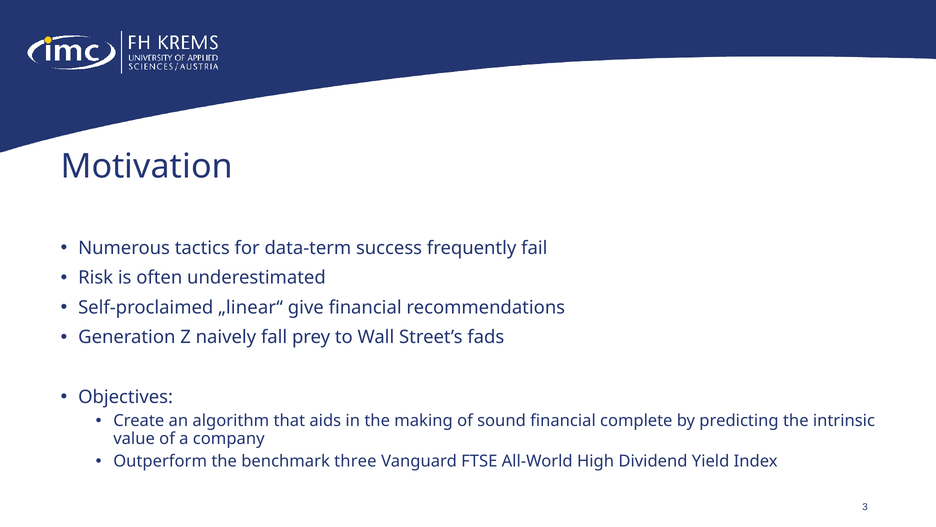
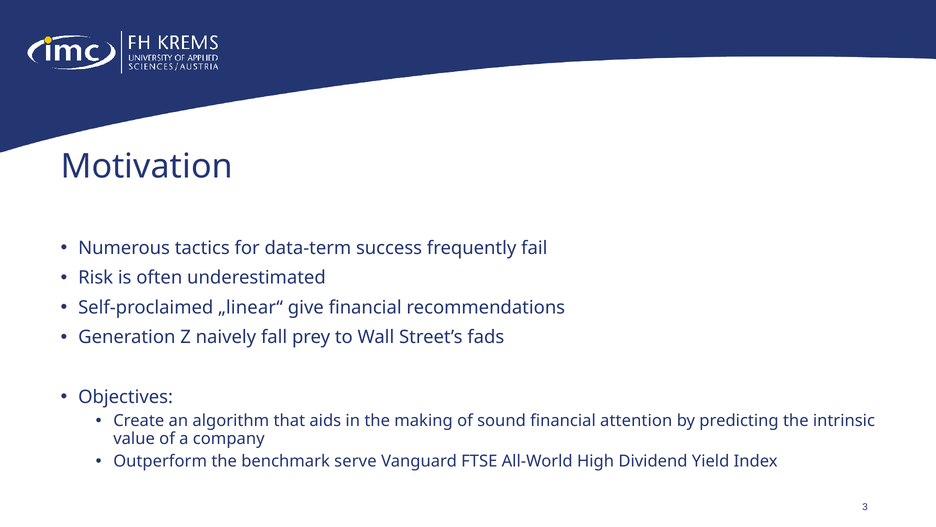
complete: complete -> attention
three: three -> serve
